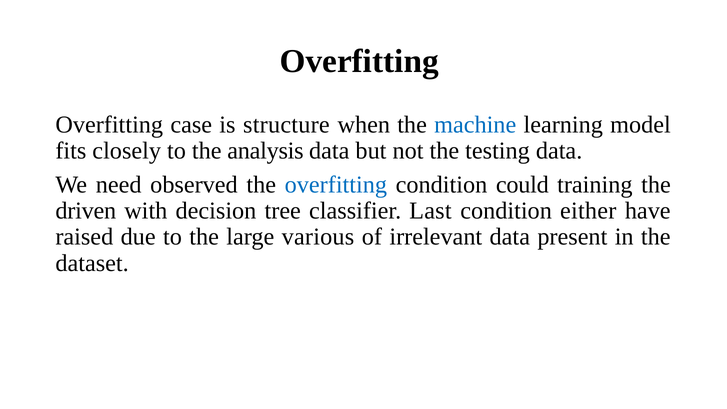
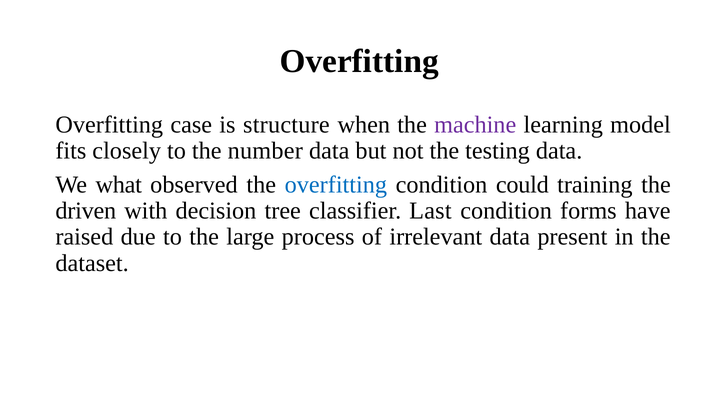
machine colour: blue -> purple
analysis: analysis -> number
need: need -> what
either: either -> forms
various: various -> process
